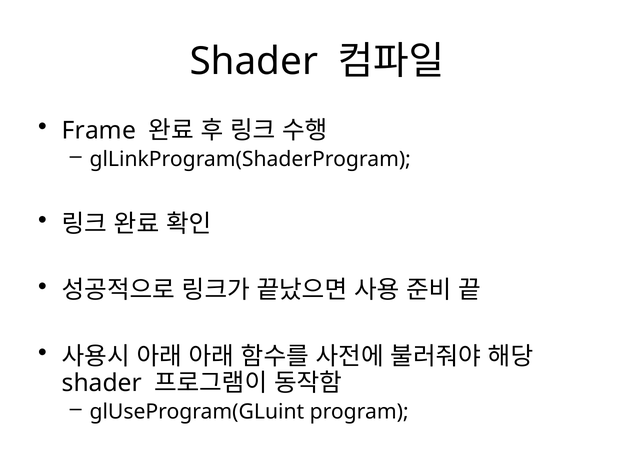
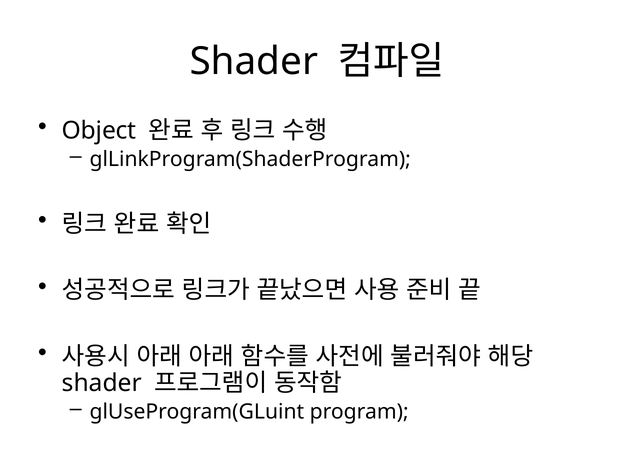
Frame: Frame -> Object
